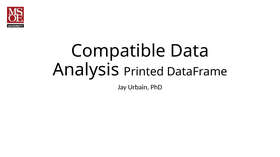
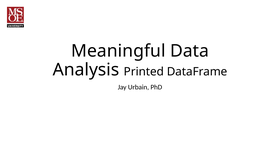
Compatible: Compatible -> Meaningful
